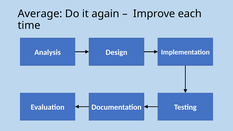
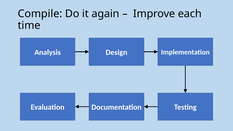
Average: Average -> Compile
